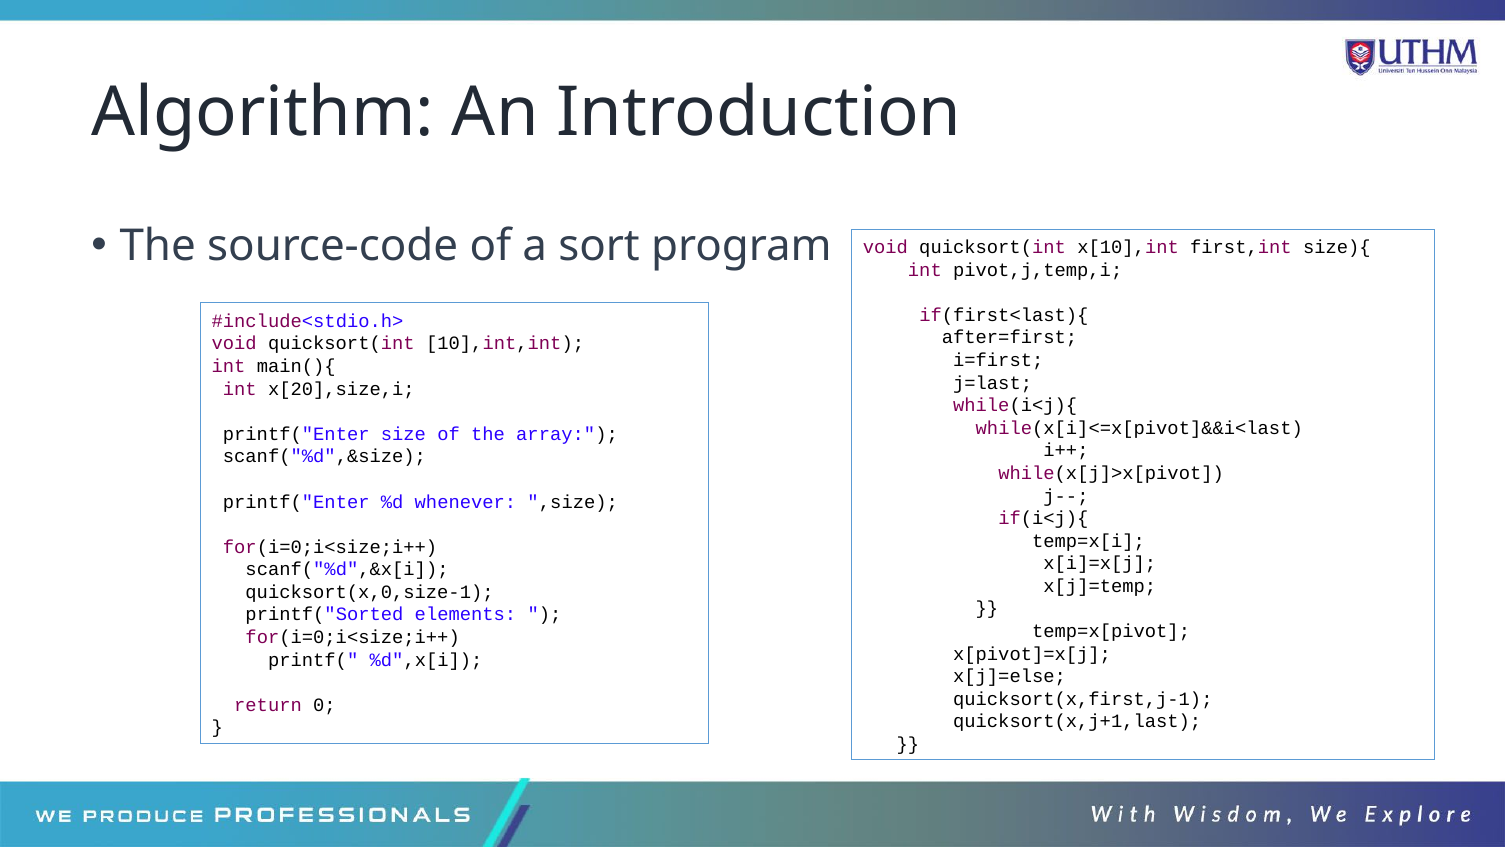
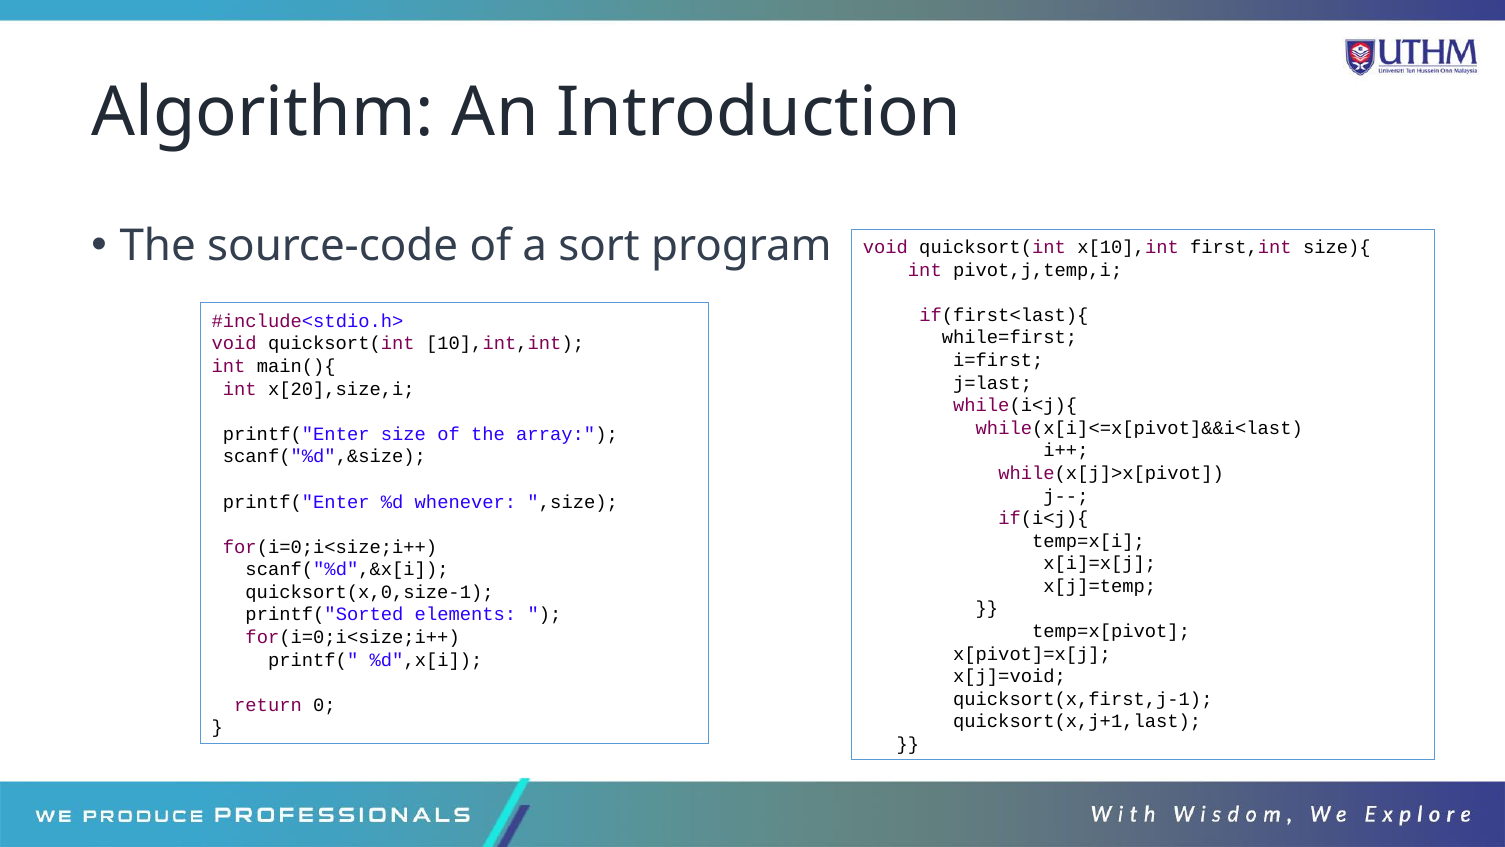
after=first: after=first -> while=first
x[j]=else: x[j]=else -> x[j]=void
